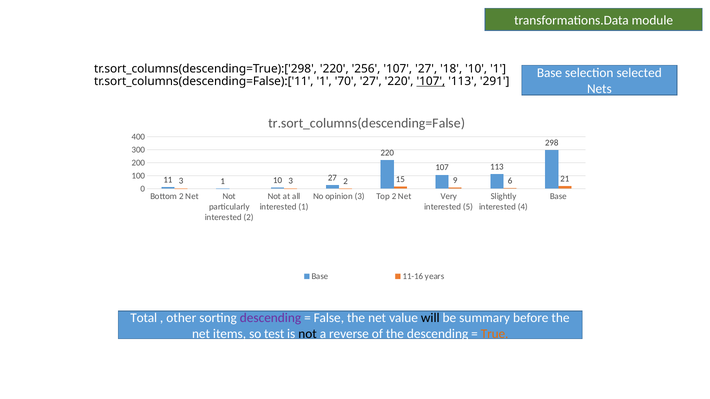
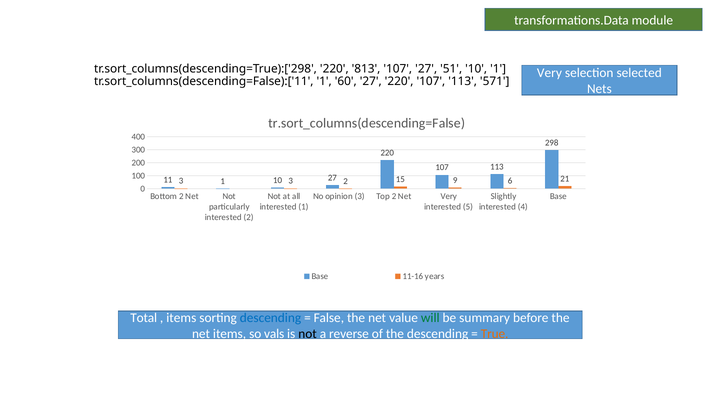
256: 256 -> 813
18: 18 -> 51
Base at (549, 73): Base -> Very
70: 70 -> 60
107 at (431, 81) underline: present -> none
291: 291 -> 571
other at (181, 318): other -> items
descending at (270, 318) colour: purple -> blue
will colour: black -> green
test: test -> vals
